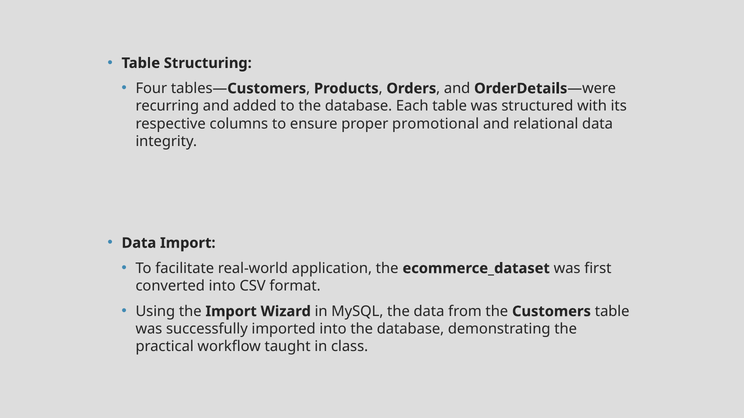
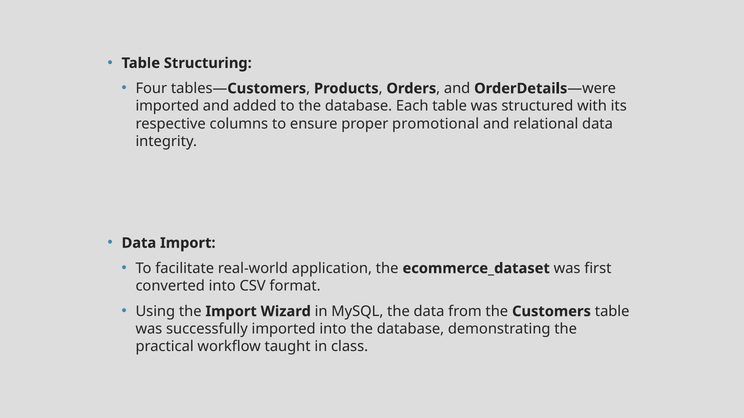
recurring at (167, 106): recurring -> imported
